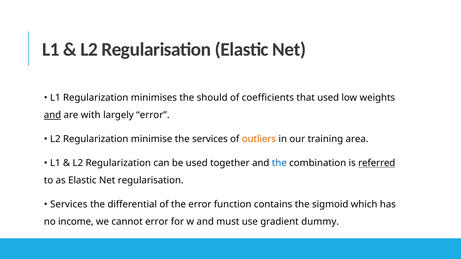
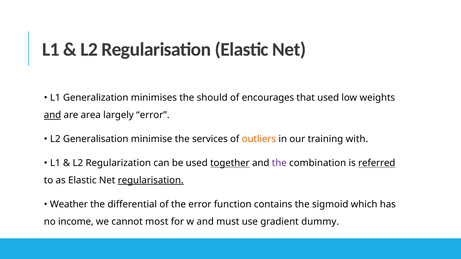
L1 Regularization: Regularization -> Generalization
coefficients: coefficients -> encourages
with: with -> area
Regularization at (96, 139): Regularization -> Generalisation
area: area -> with
together underline: none -> present
the at (279, 163) colour: blue -> purple
regularisation at (151, 181) underline: none -> present
Services at (69, 205): Services -> Weather
cannot error: error -> most
